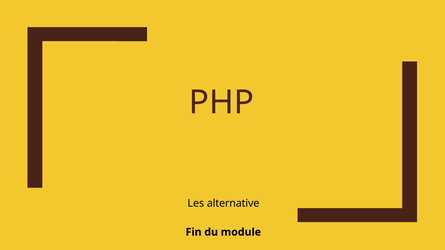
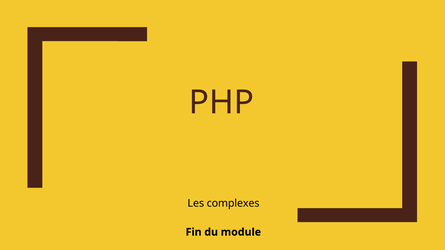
alternative: alternative -> complexes
